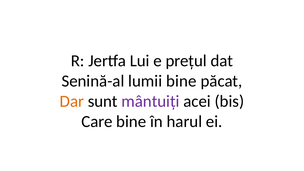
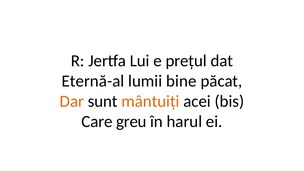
Senină-al: Senină-al -> Eternă-al
mântuiți colour: purple -> orange
Care bine: bine -> greu
